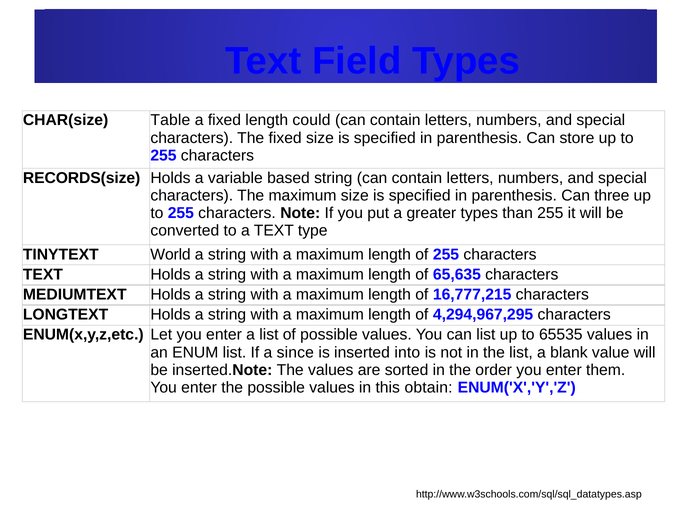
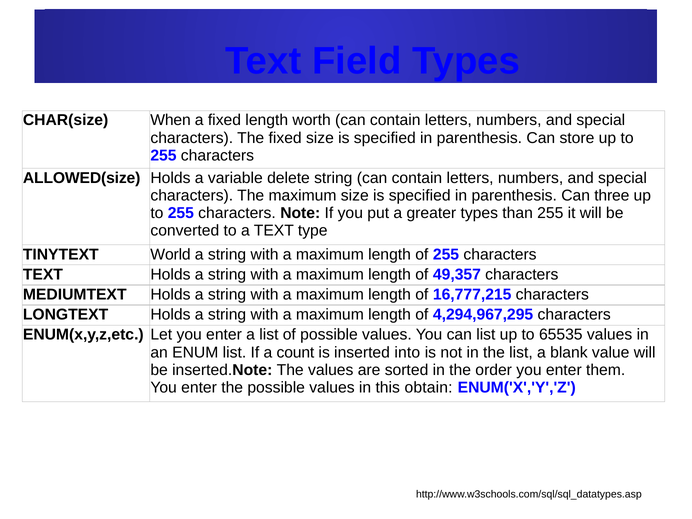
Table: Table -> When
could: could -> worth
RECORDS(size: RECORDS(size -> ALLOWED(size
based: based -> delete
65,635: 65,635 -> 49,357
since: since -> count
